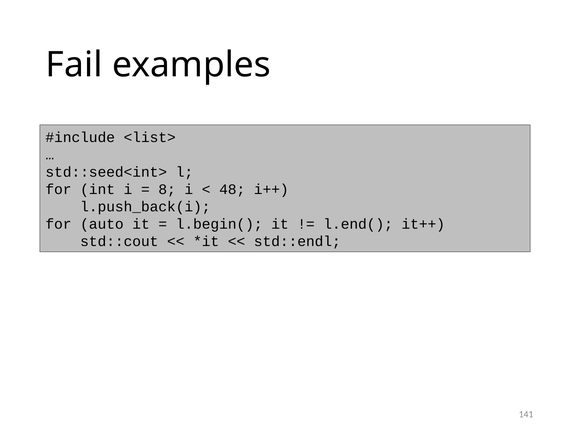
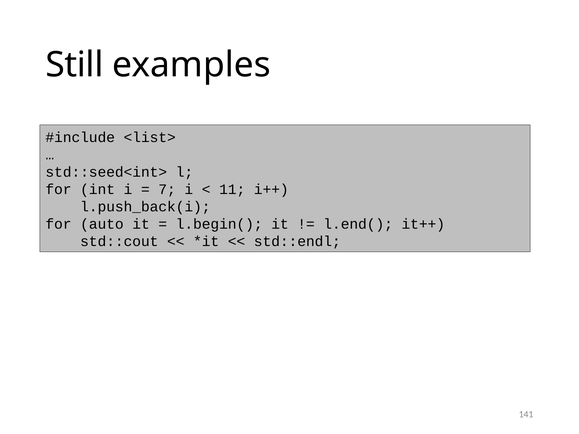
Fail: Fail -> Still
8: 8 -> 7
48: 48 -> 11
